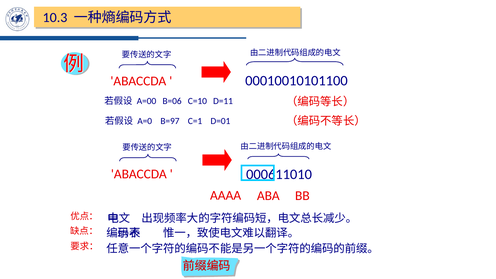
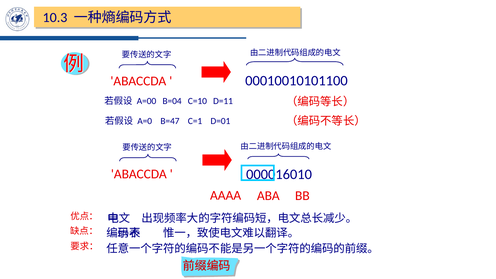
B=06: B=06 -> B=04
B=97: B=97 -> B=47
000611010: 000611010 -> 000016010
